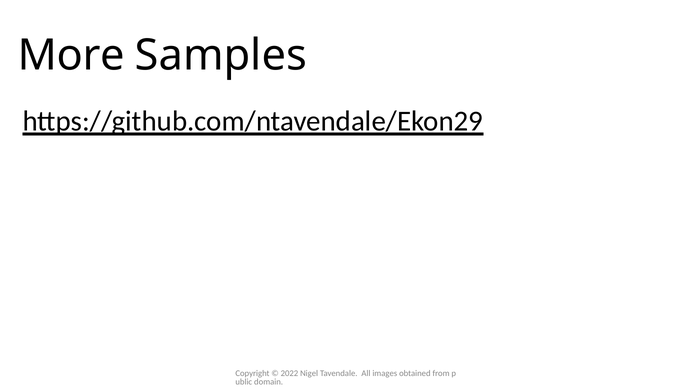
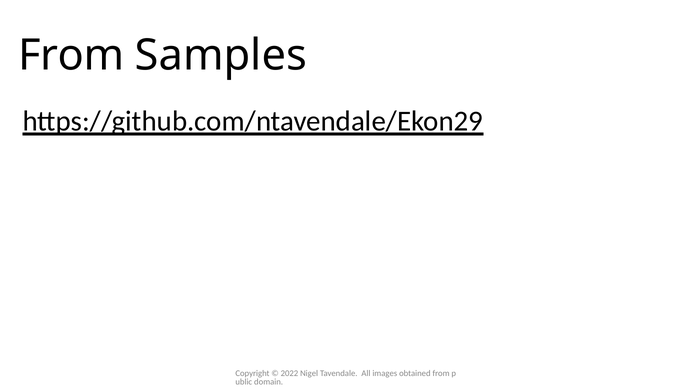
More at (71, 56): More -> From
